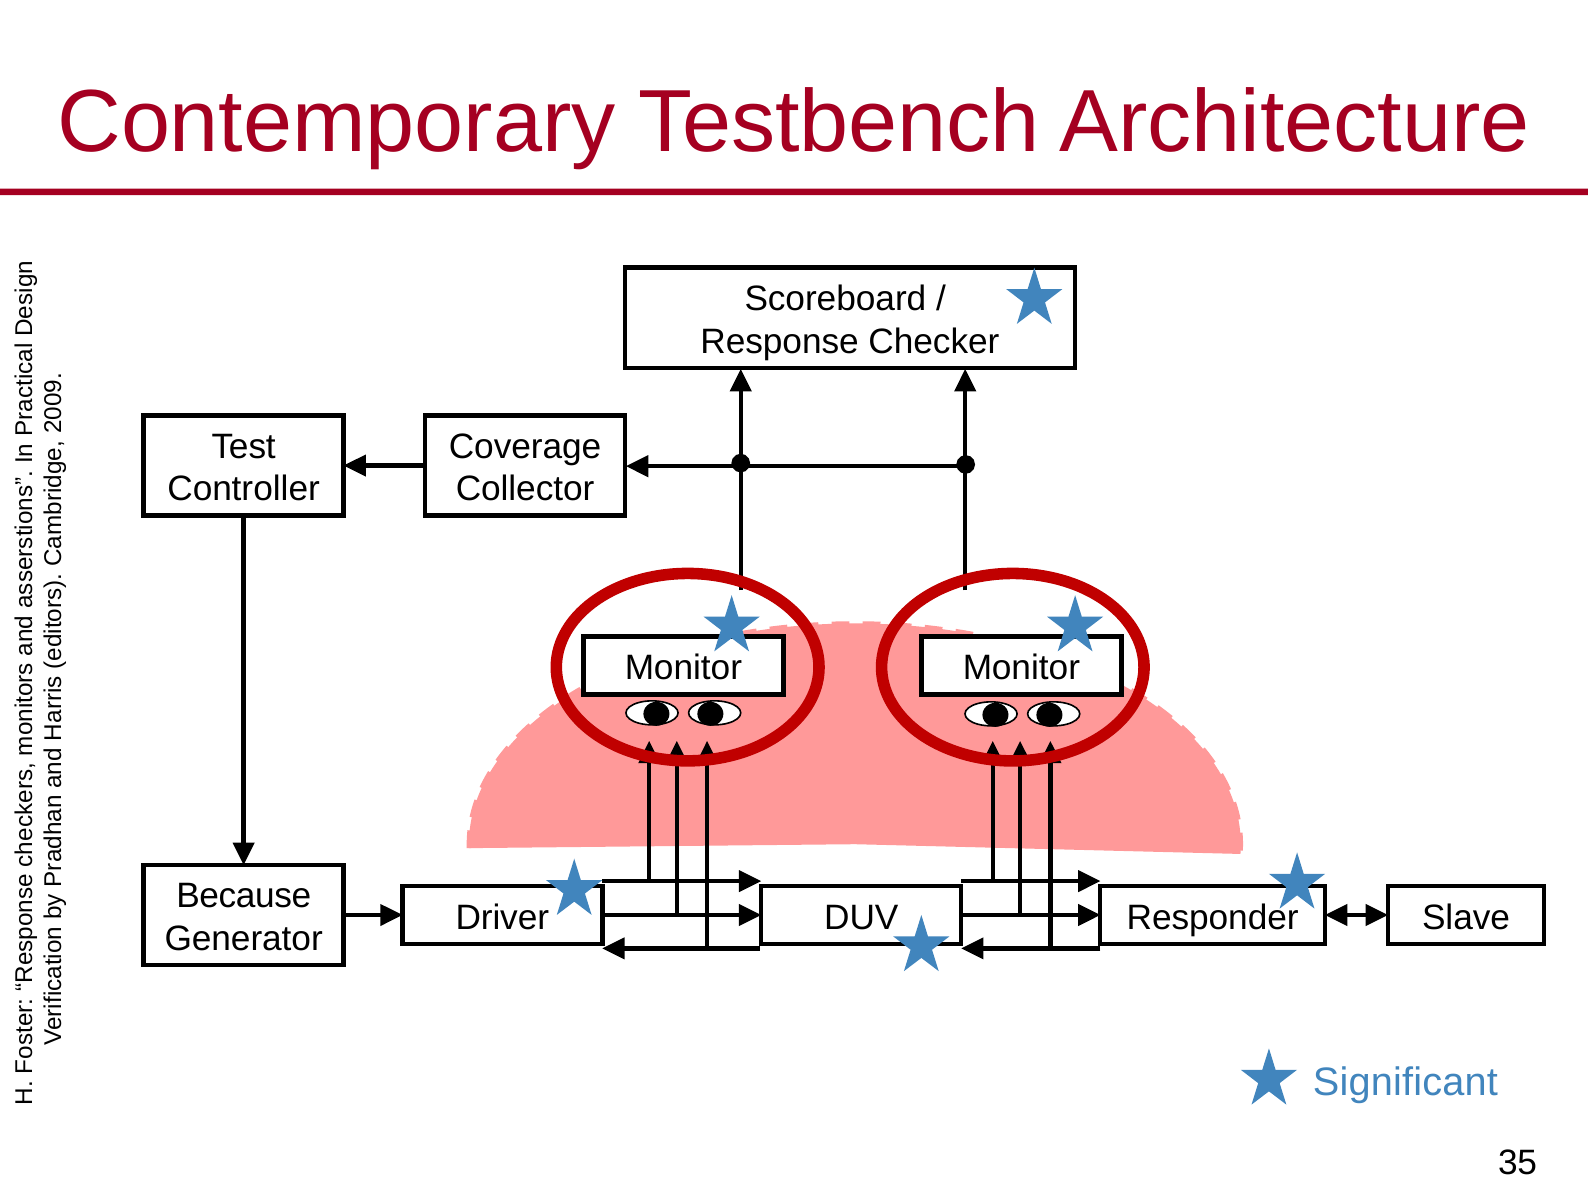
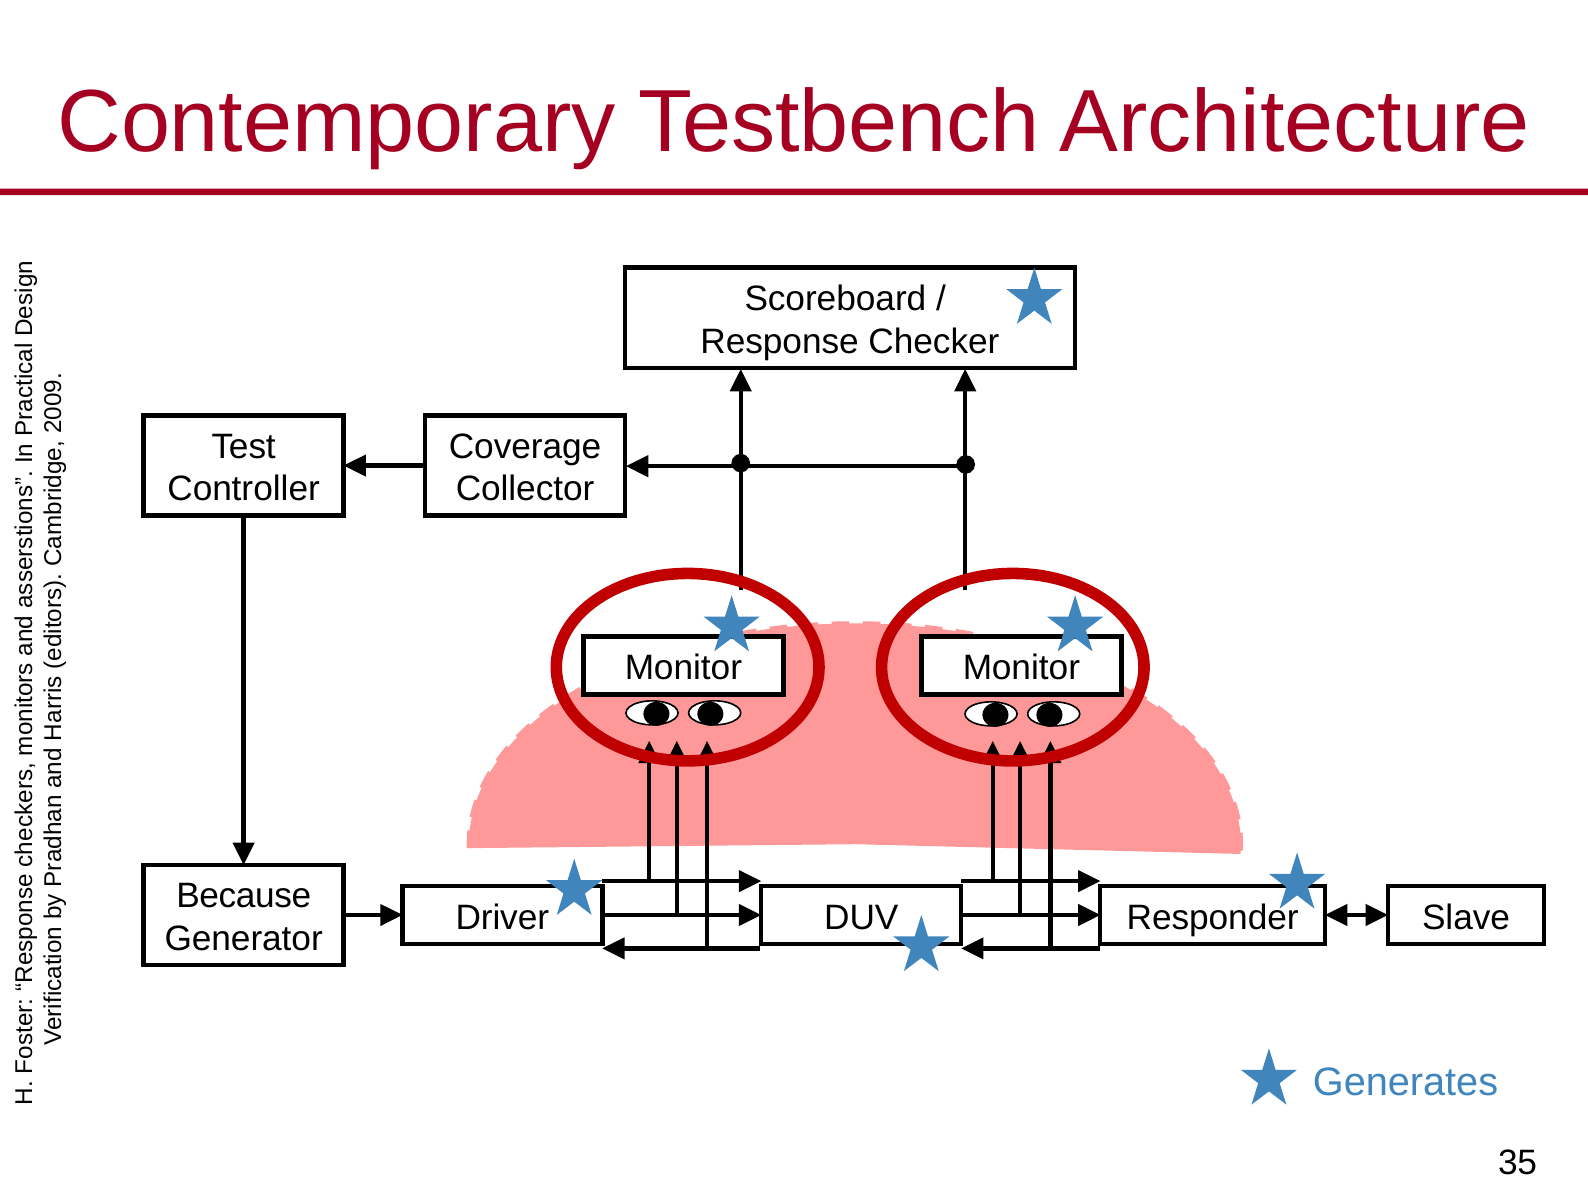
Significant: Significant -> Generates
